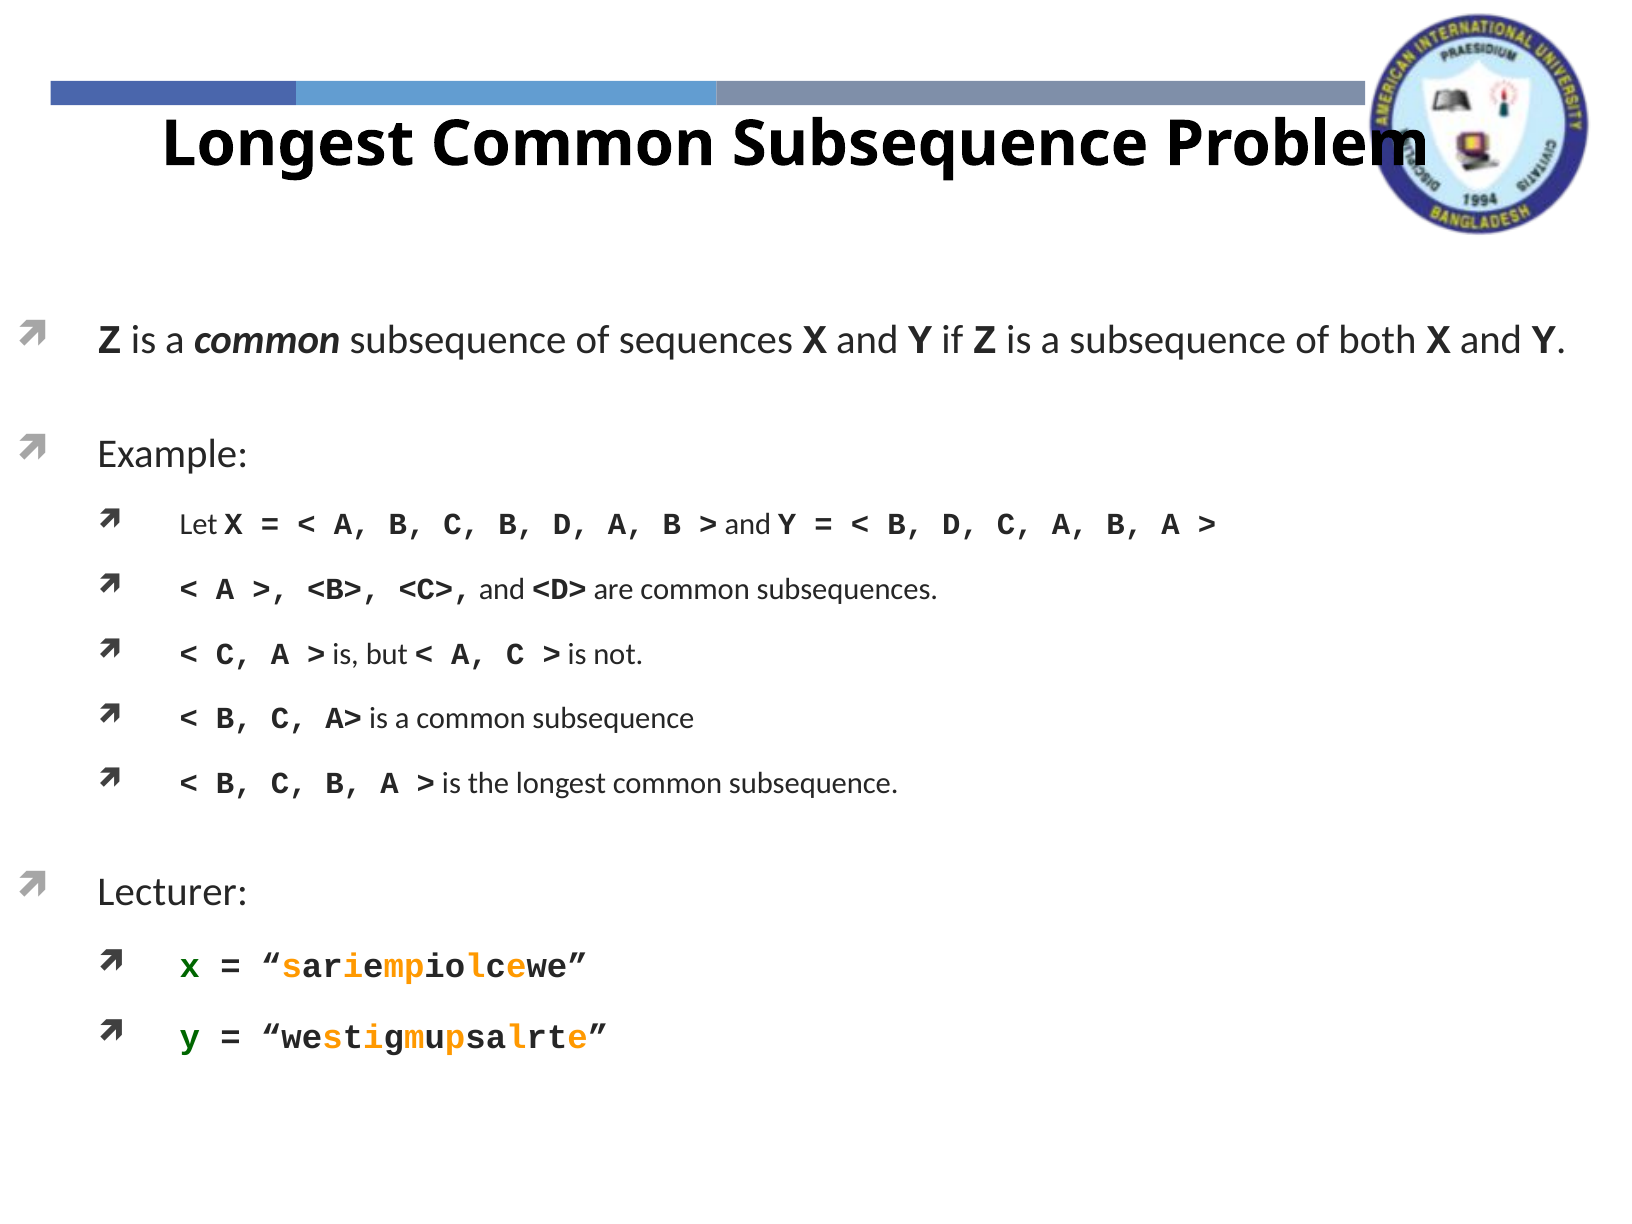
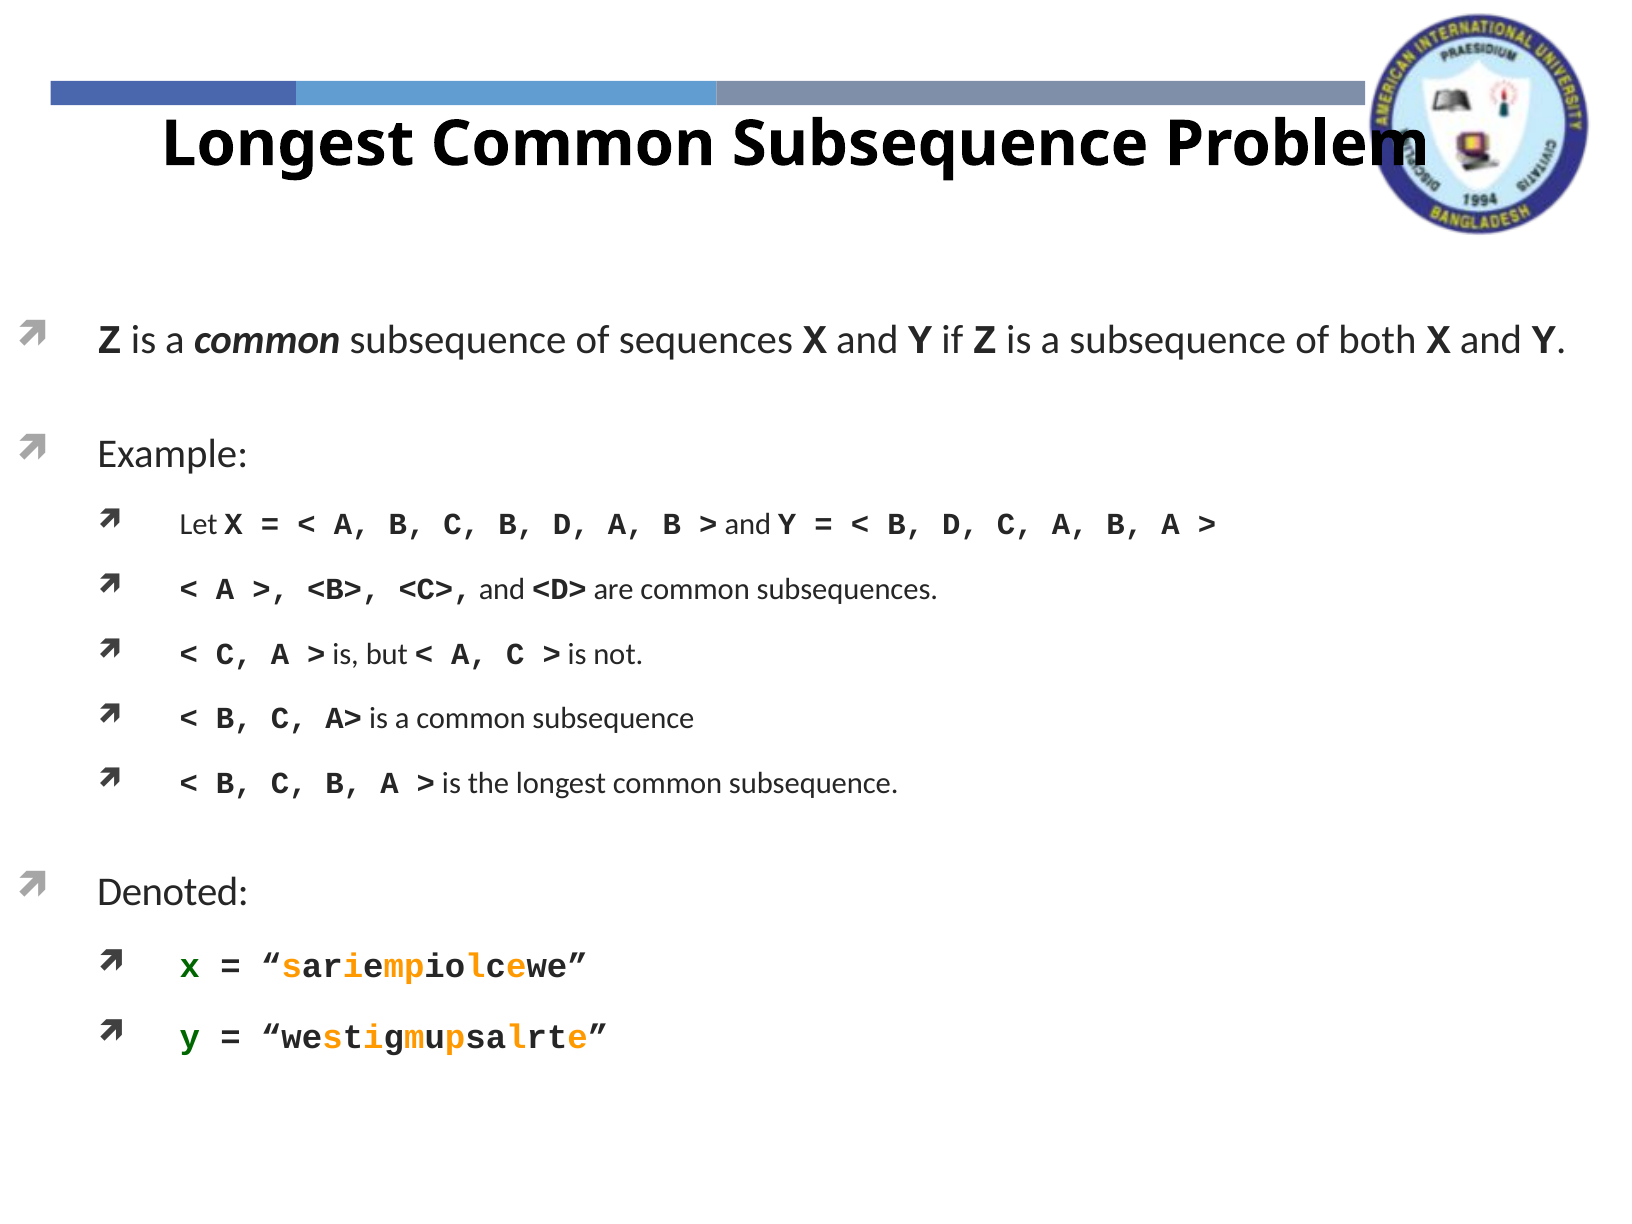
Lecturer: Lecturer -> Denoted
